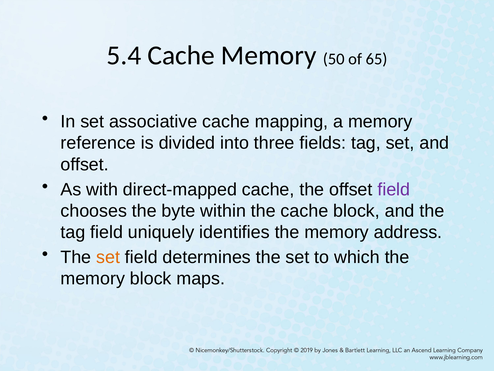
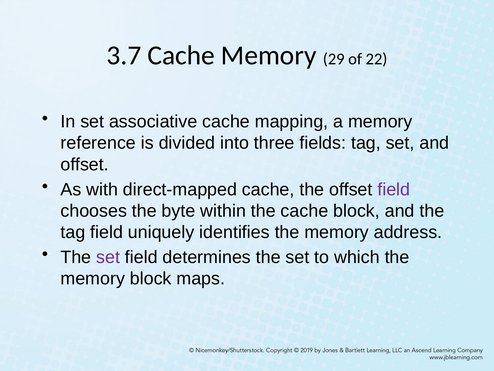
5.4: 5.4 -> 3.7
50: 50 -> 29
65: 65 -> 22
set at (108, 257) colour: orange -> purple
